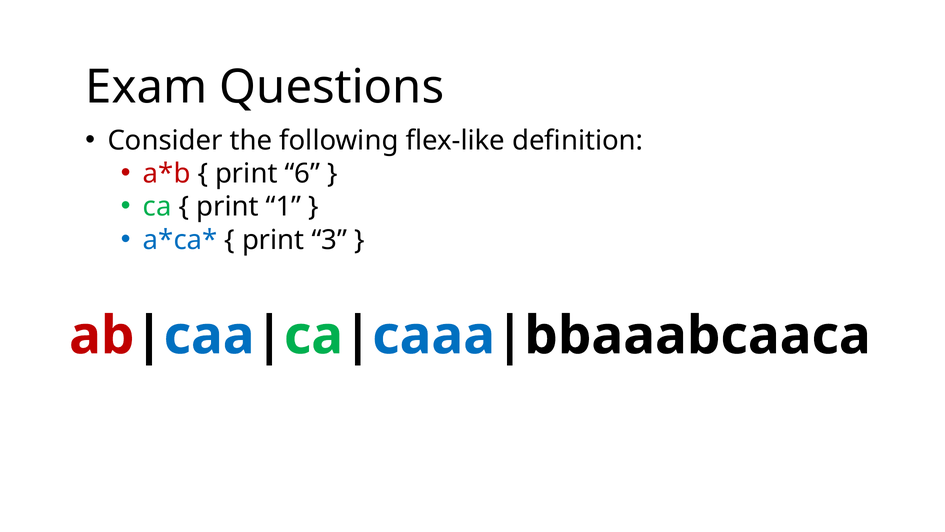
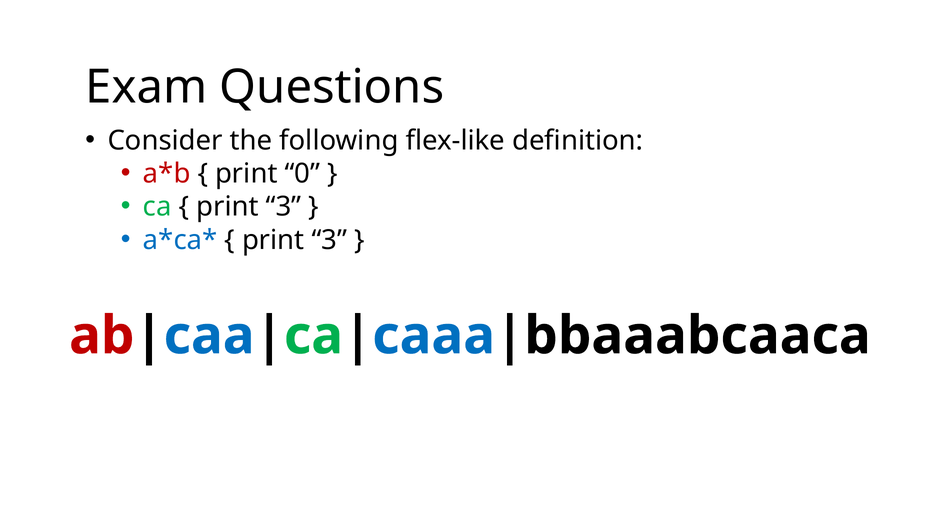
6: 6 -> 0
1 at (283, 207): 1 -> 3
